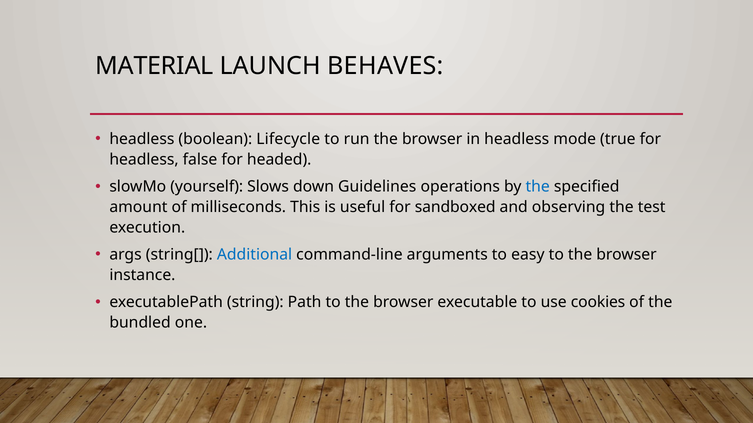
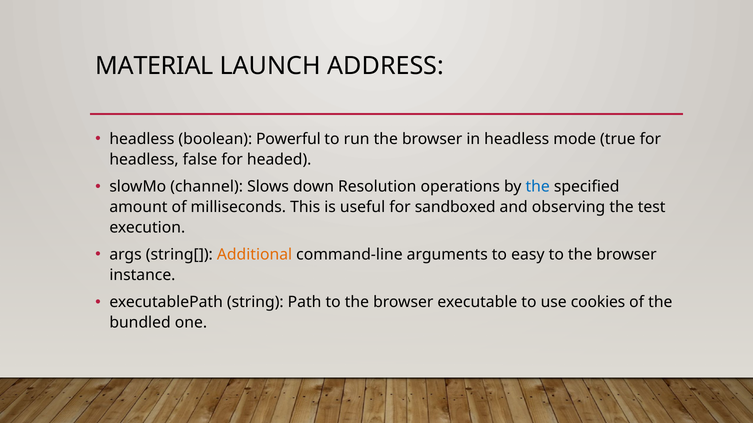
BEHAVES: BEHAVES -> ADDRESS
Lifecycle: Lifecycle -> Powerful
yourself: yourself -> channel
Guidelines: Guidelines -> Resolution
Additional colour: blue -> orange
